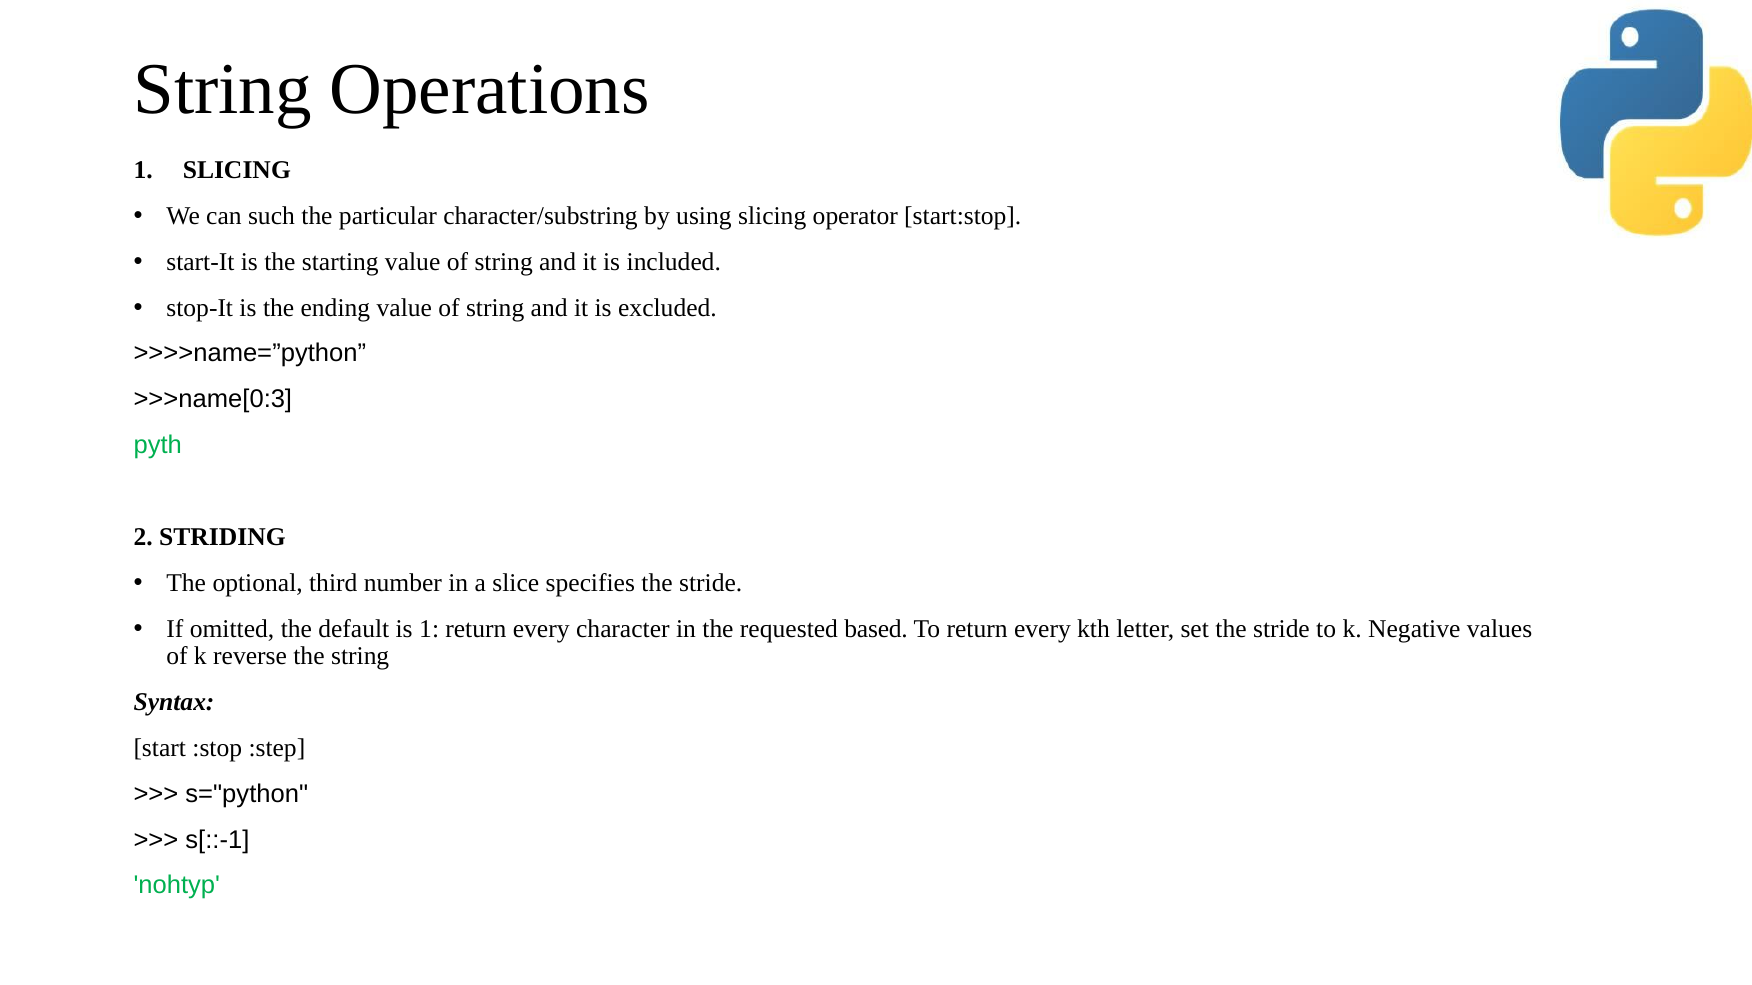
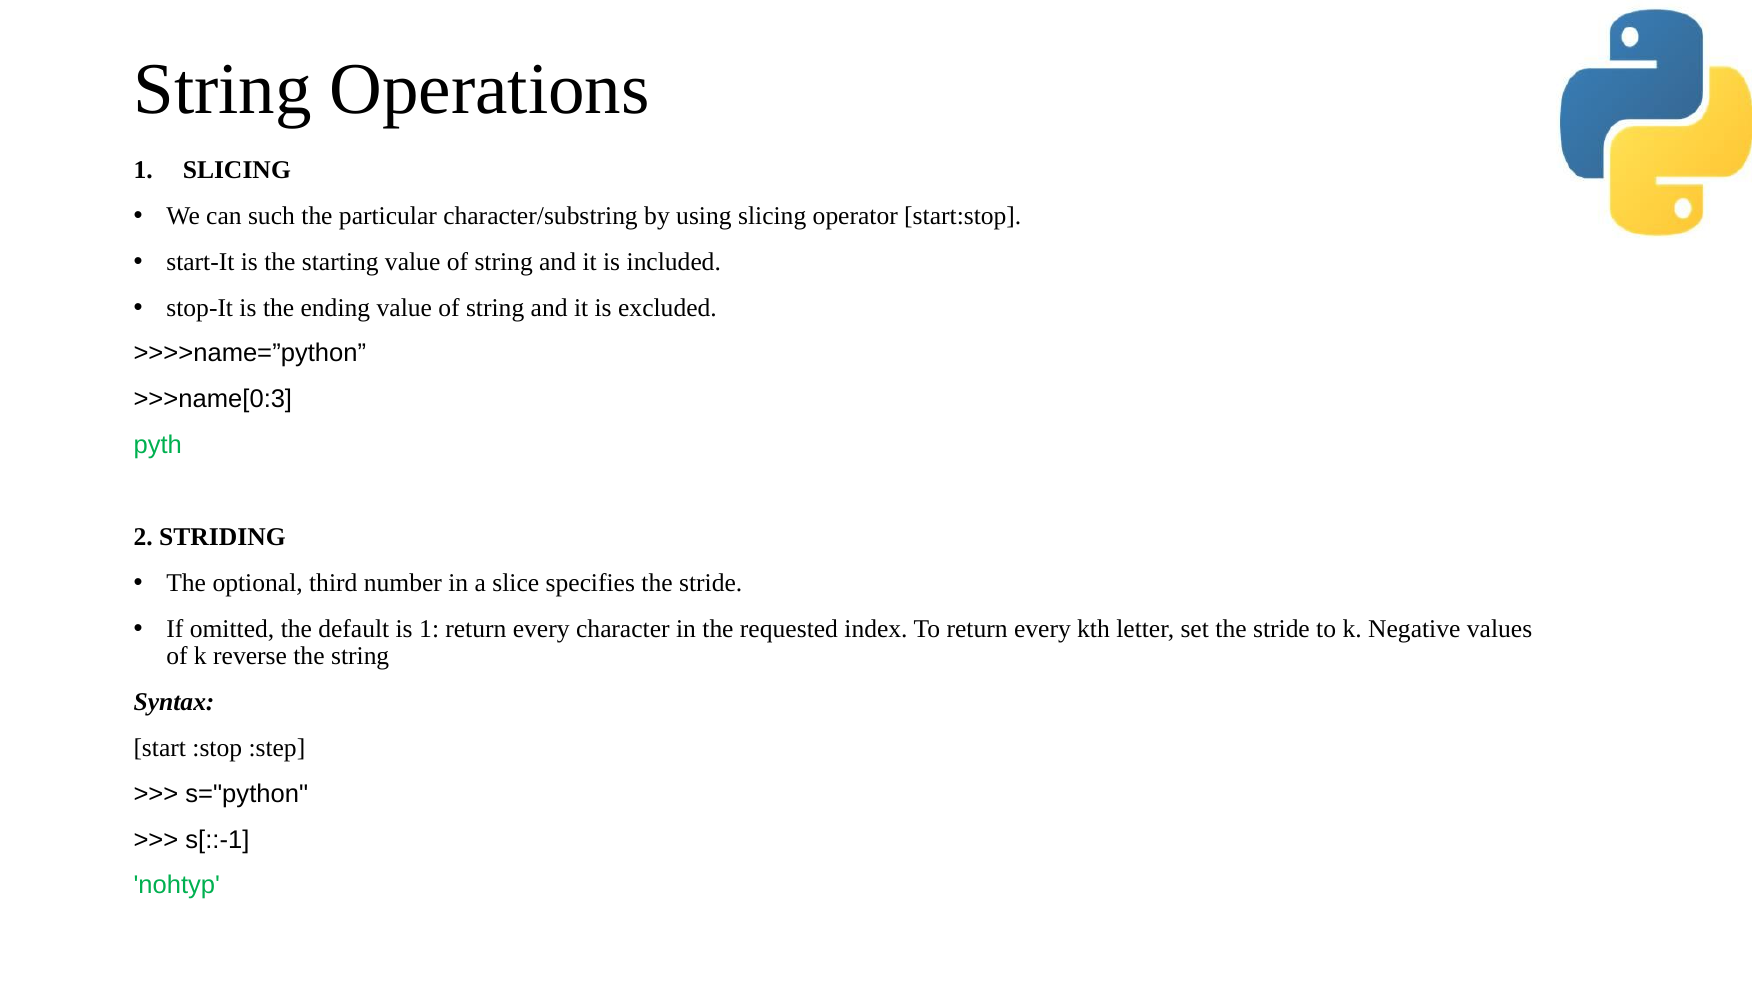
based: based -> index
